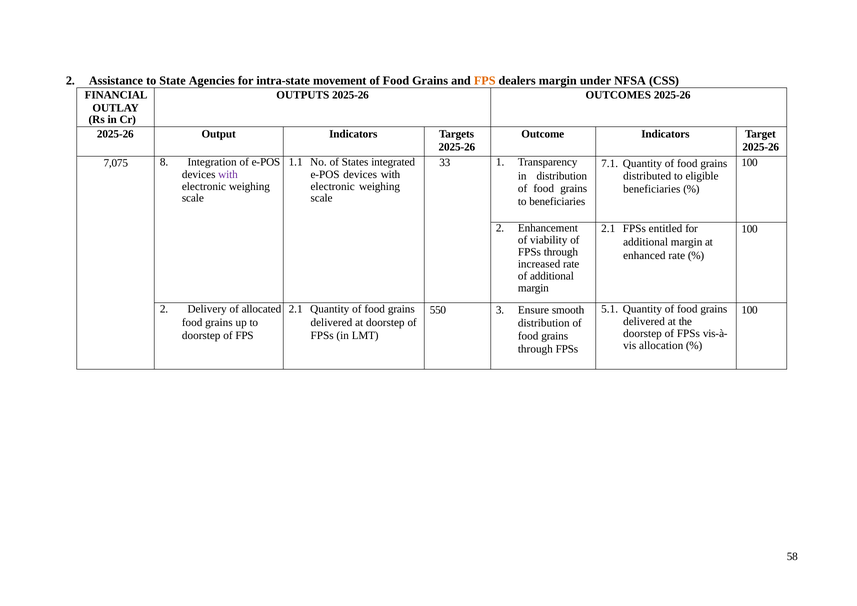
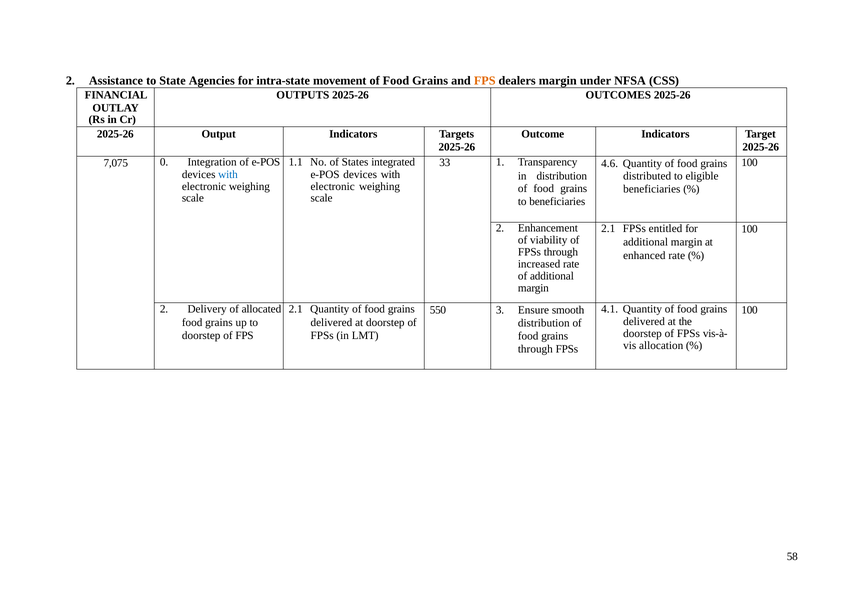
8: 8 -> 0
7.1: 7.1 -> 4.6
with at (228, 174) colour: purple -> blue
5.1: 5.1 -> 4.1
